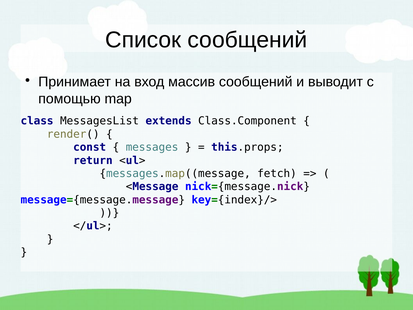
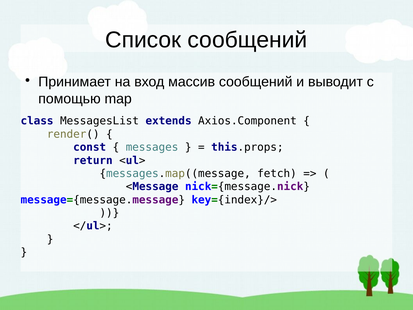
Class.Component: Class.Component -> Axios.Component
